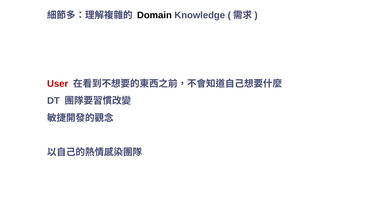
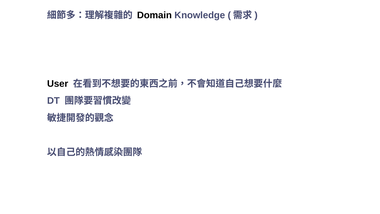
User colour: red -> black
